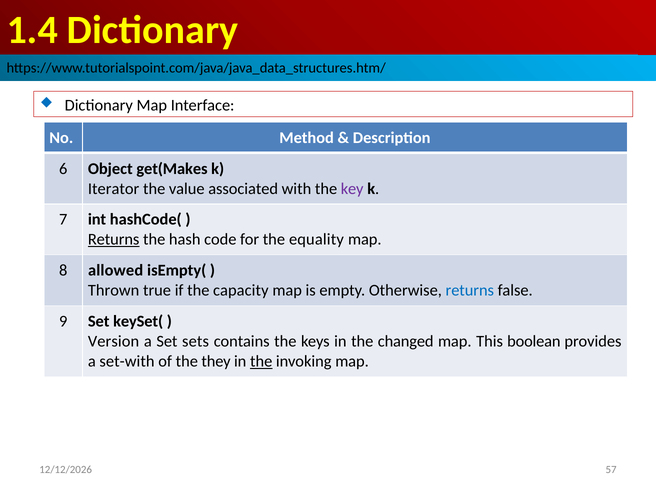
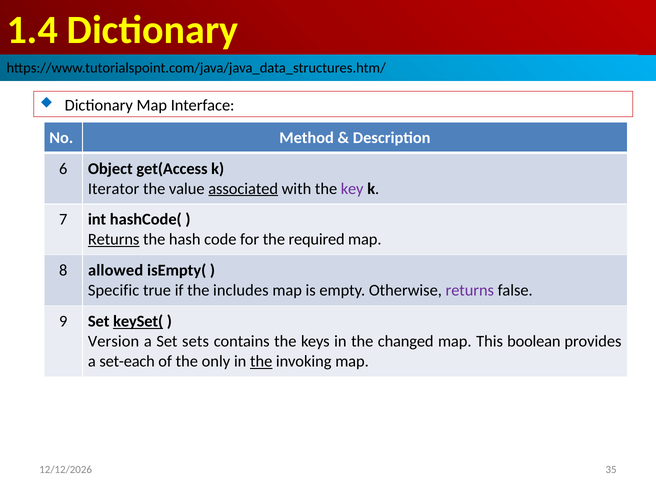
get(Makes: get(Makes -> get(Access
associated underline: none -> present
equality: equality -> required
Thrown: Thrown -> Specific
capacity: capacity -> includes
returns at (470, 291) colour: blue -> purple
keySet( underline: none -> present
set-with: set-with -> set-each
they: they -> only
57: 57 -> 35
